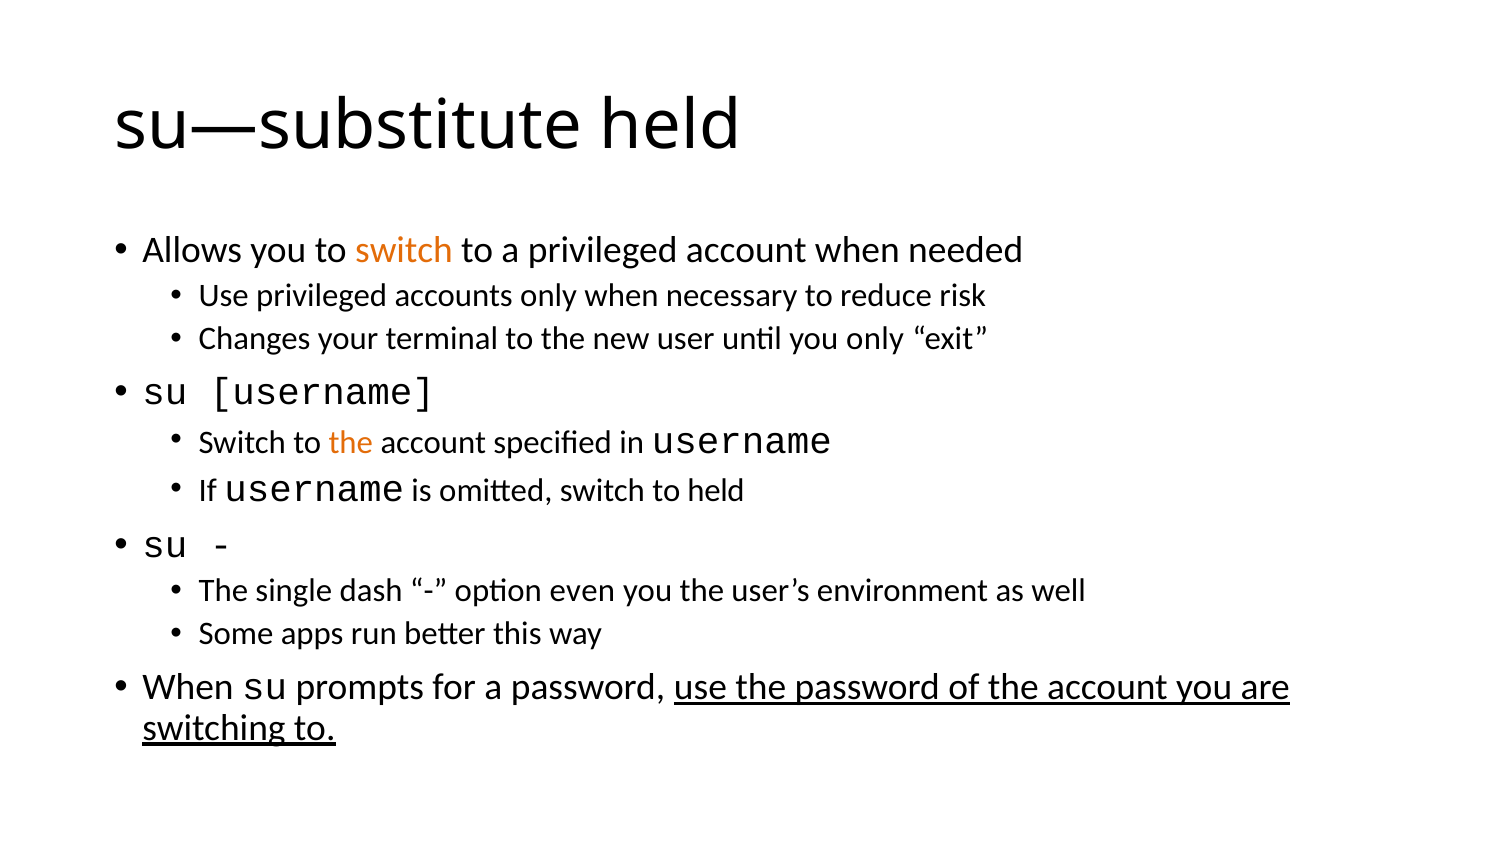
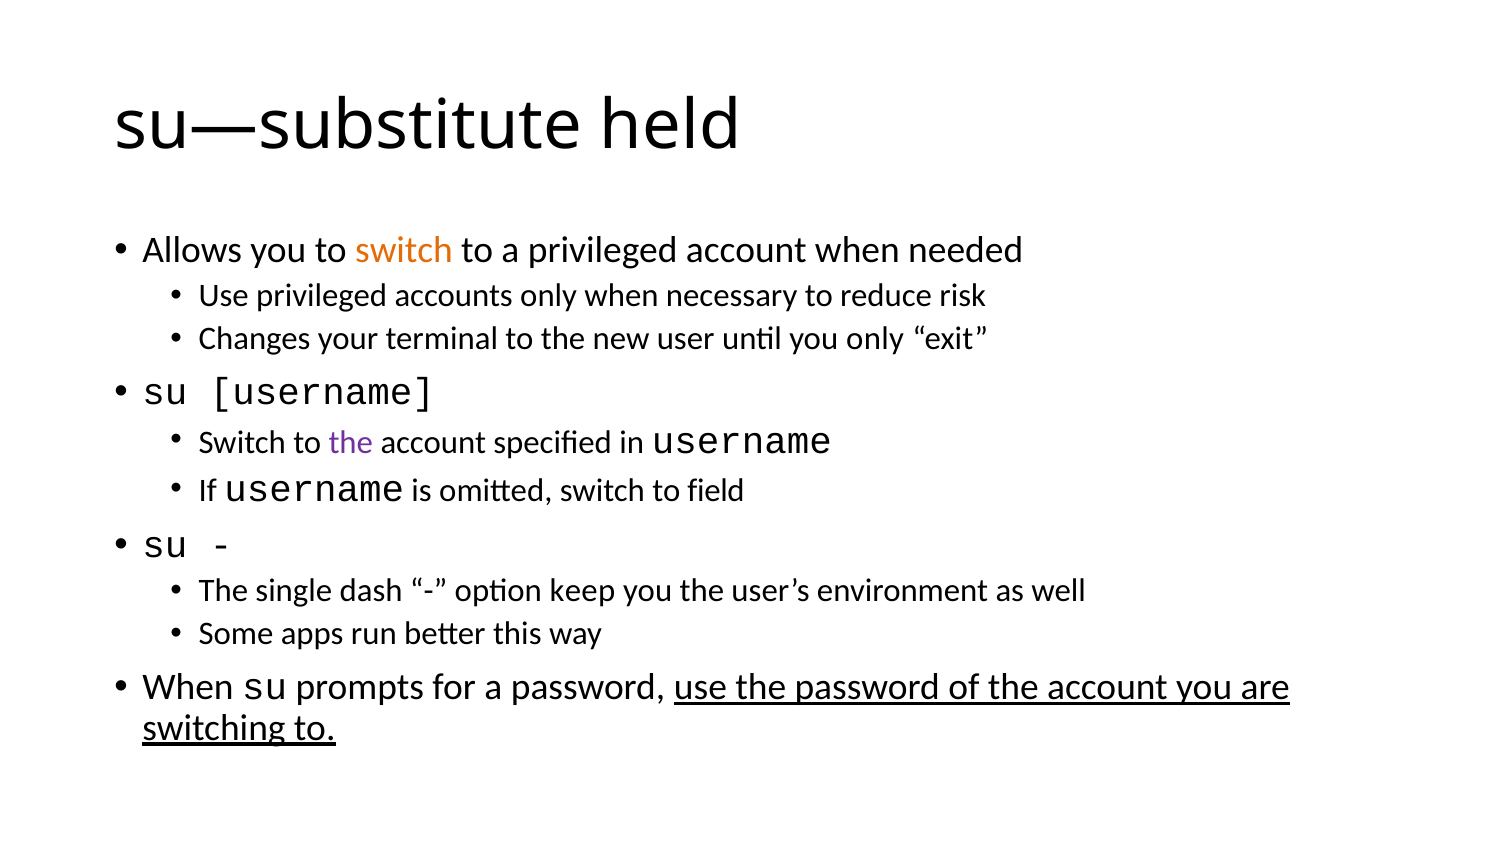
the at (351, 442) colour: orange -> purple
to held: held -> field
even: even -> keep
